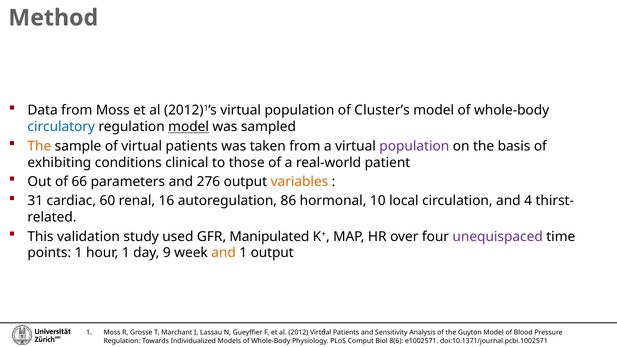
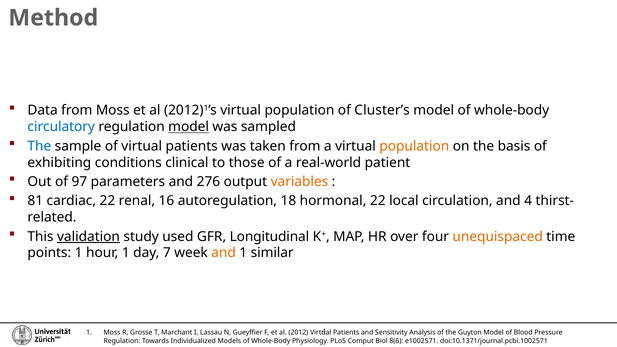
The at (39, 146) colour: orange -> blue
population at (414, 146) colour: purple -> orange
66: 66 -> 97
31: 31 -> 81
cardiac 60: 60 -> 22
86: 86 -> 18
hormonal 10: 10 -> 22
validation underline: none -> present
Manipulated: Manipulated -> Longitudinal
unequispaced colour: purple -> orange
9: 9 -> 7
1 output: output -> similar
